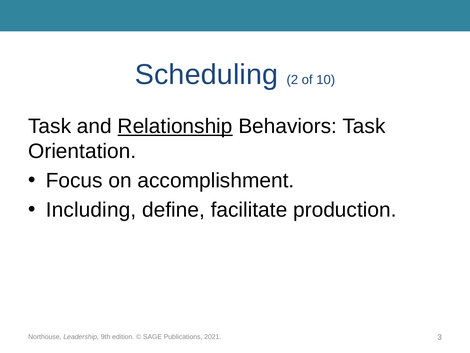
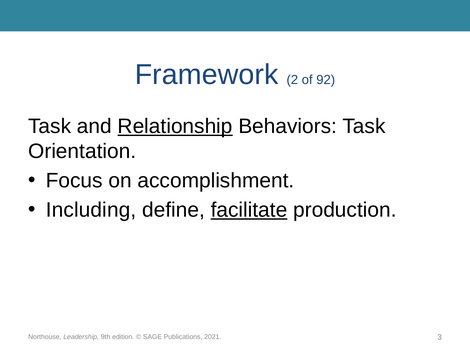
Scheduling: Scheduling -> Framework
10: 10 -> 92
facilitate underline: none -> present
